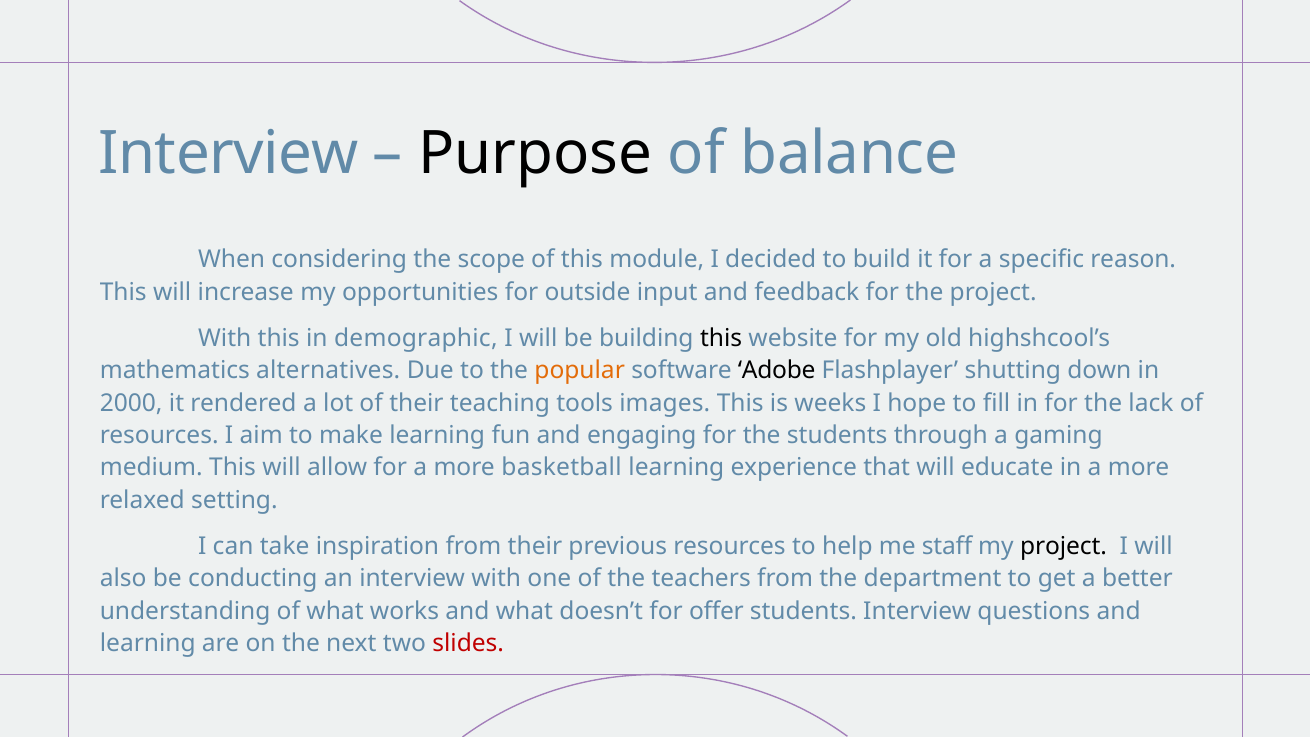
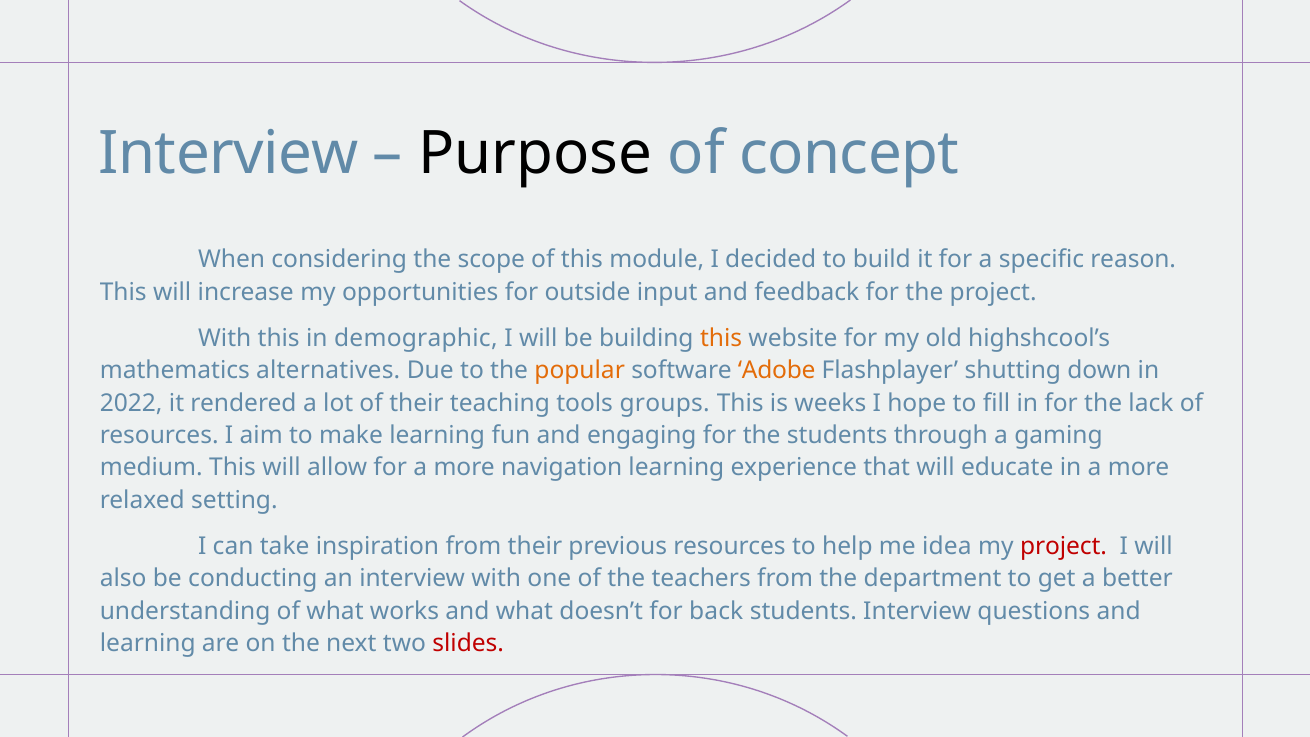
balance: balance -> concept
this at (721, 338) colour: black -> orange
Adobe colour: black -> orange
2000: 2000 -> 2022
images: images -> groups
basketball: basketball -> navigation
staff: staff -> idea
project at (1064, 546) colour: black -> red
offer: offer -> back
